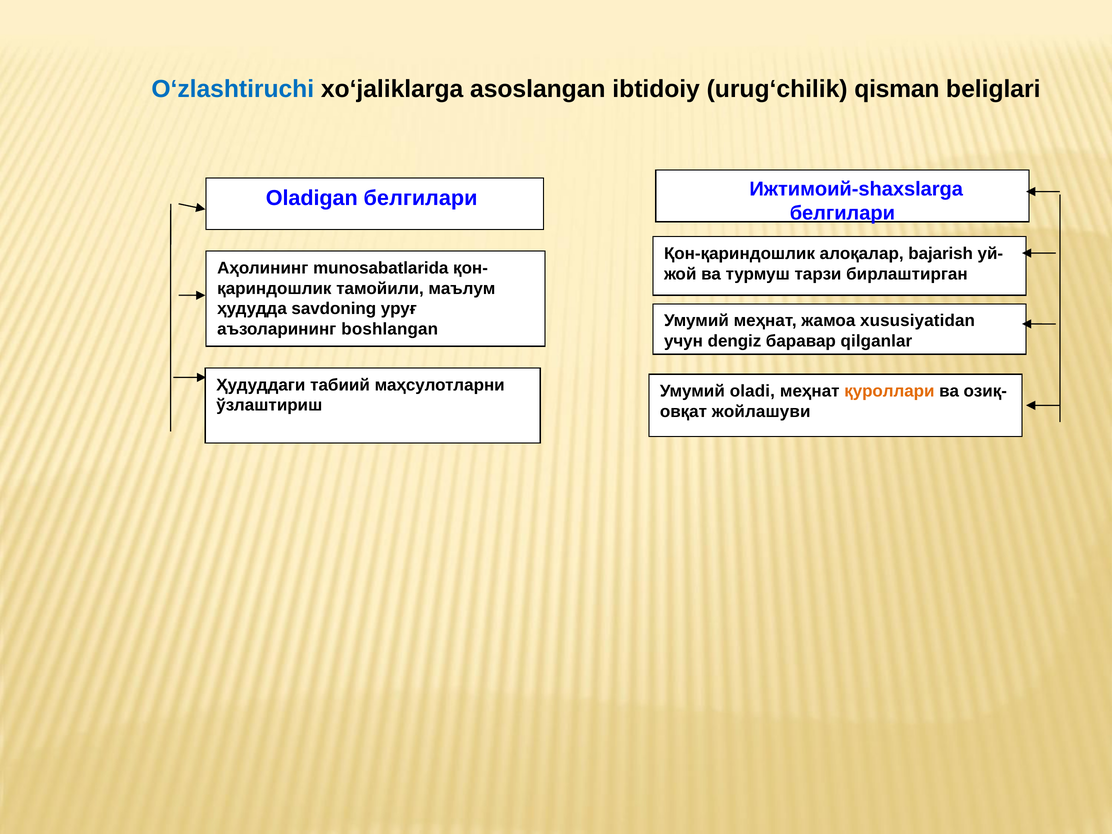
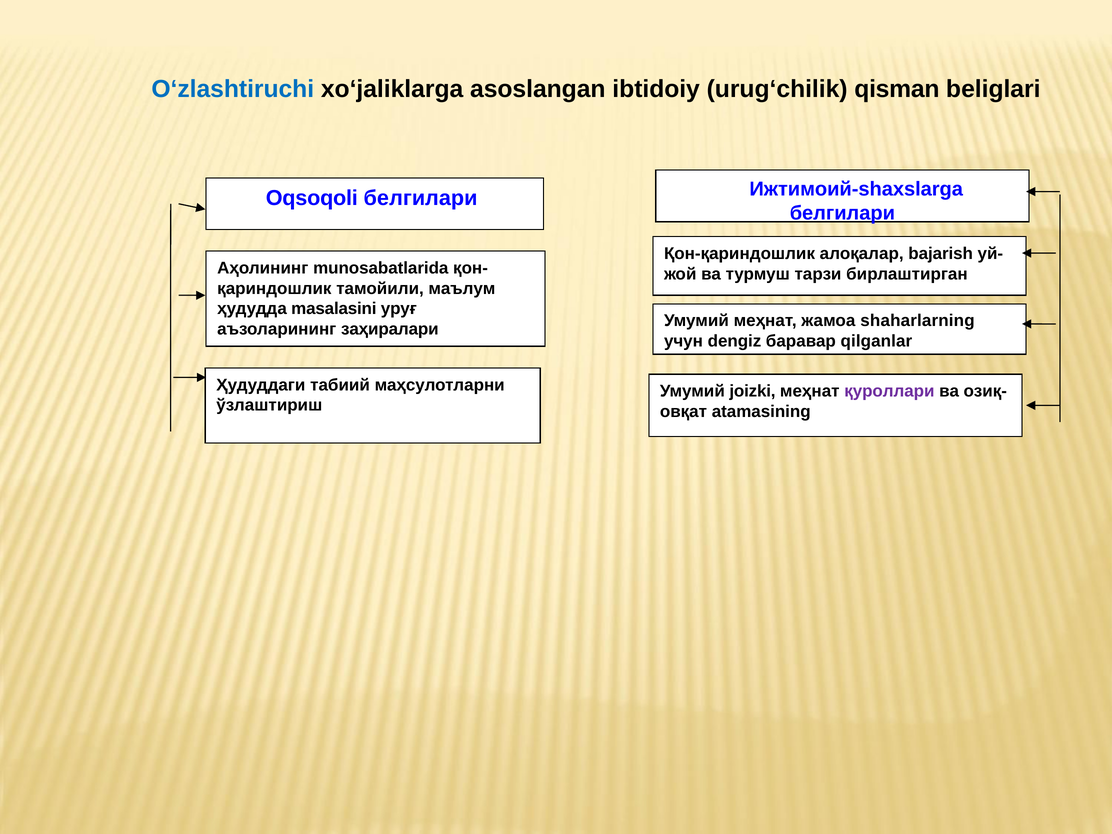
Oladigan: Oladigan -> Oqsoqoli
savdoning: savdoning -> masalasini
xususiyatidan: xususiyatidan -> shaharlarning
boshlangan: boshlangan -> заҳиралари
oladi: oladi -> joizki
қуроллари colour: orange -> purple
жойлашуви: жойлашуви -> atamasining
